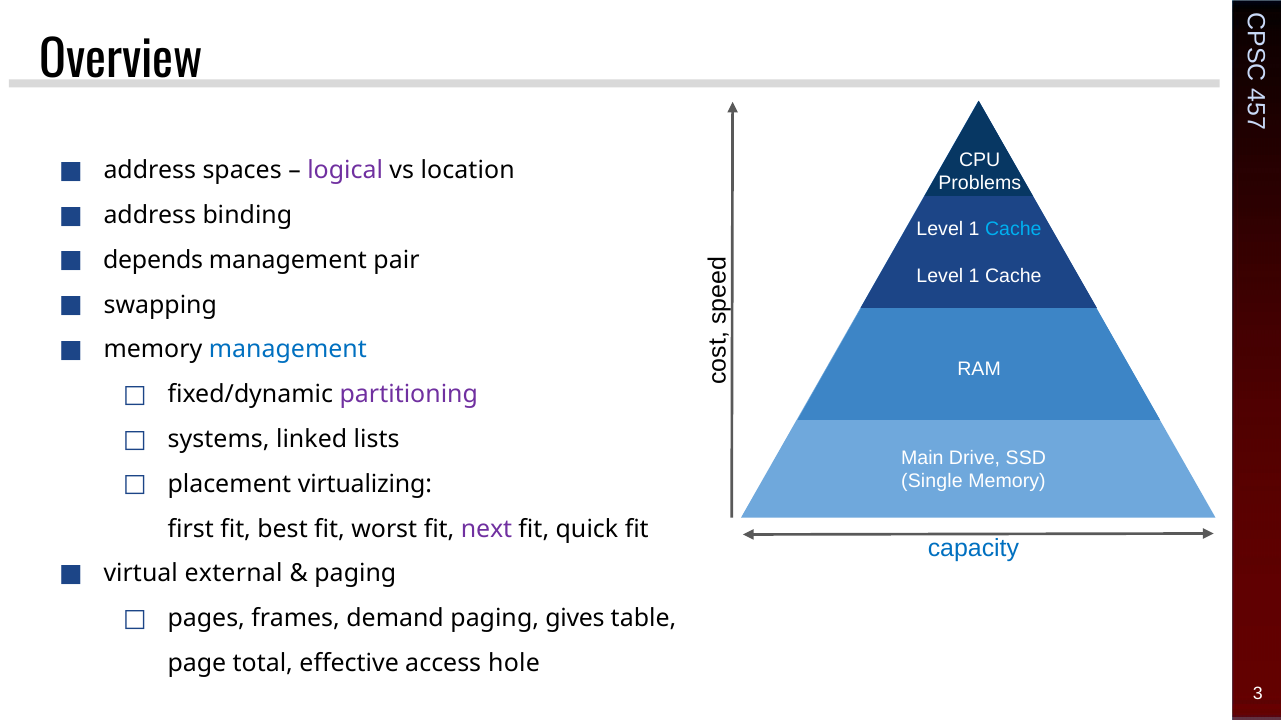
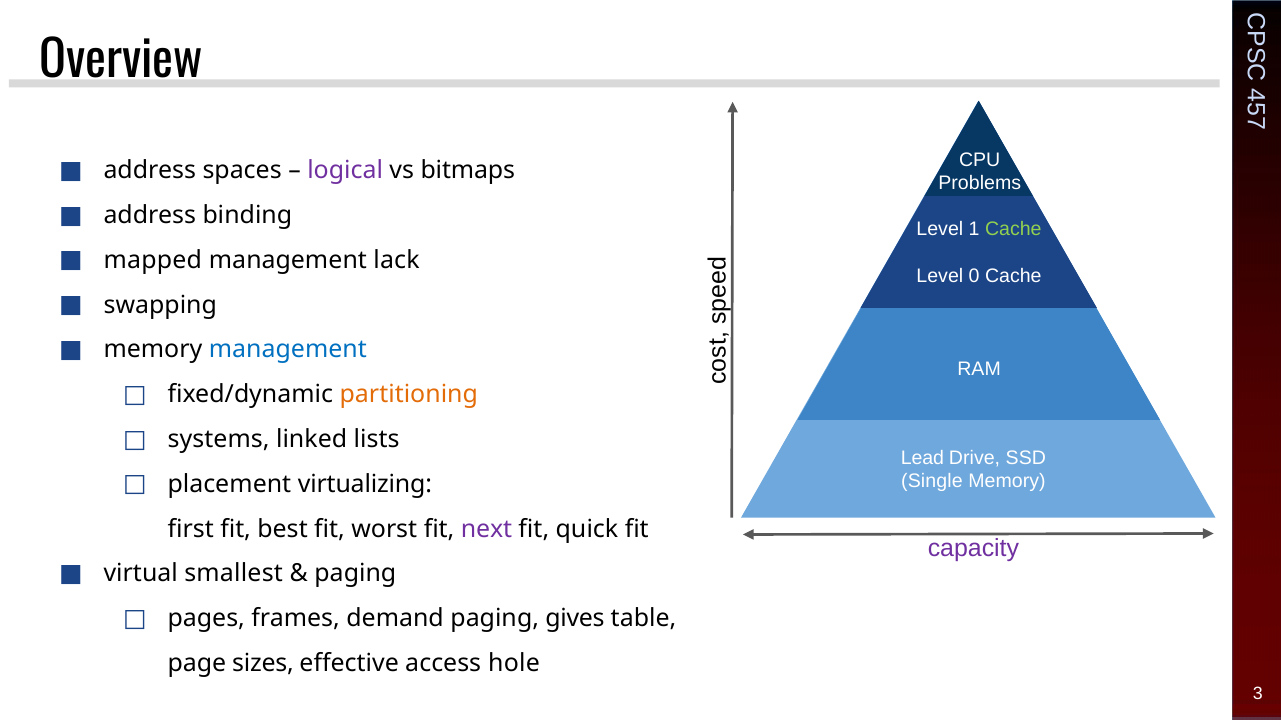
location: location -> bitmaps
Cache at (1013, 229) colour: light blue -> light green
depends: depends -> mapped
pair: pair -> lack
1 at (974, 276): 1 -> 0
partitioning colour: purple -> orange
Main: Main -> Lead
capacity colour: blue -> purple
external: external -> smallest
total: total -> sizes
